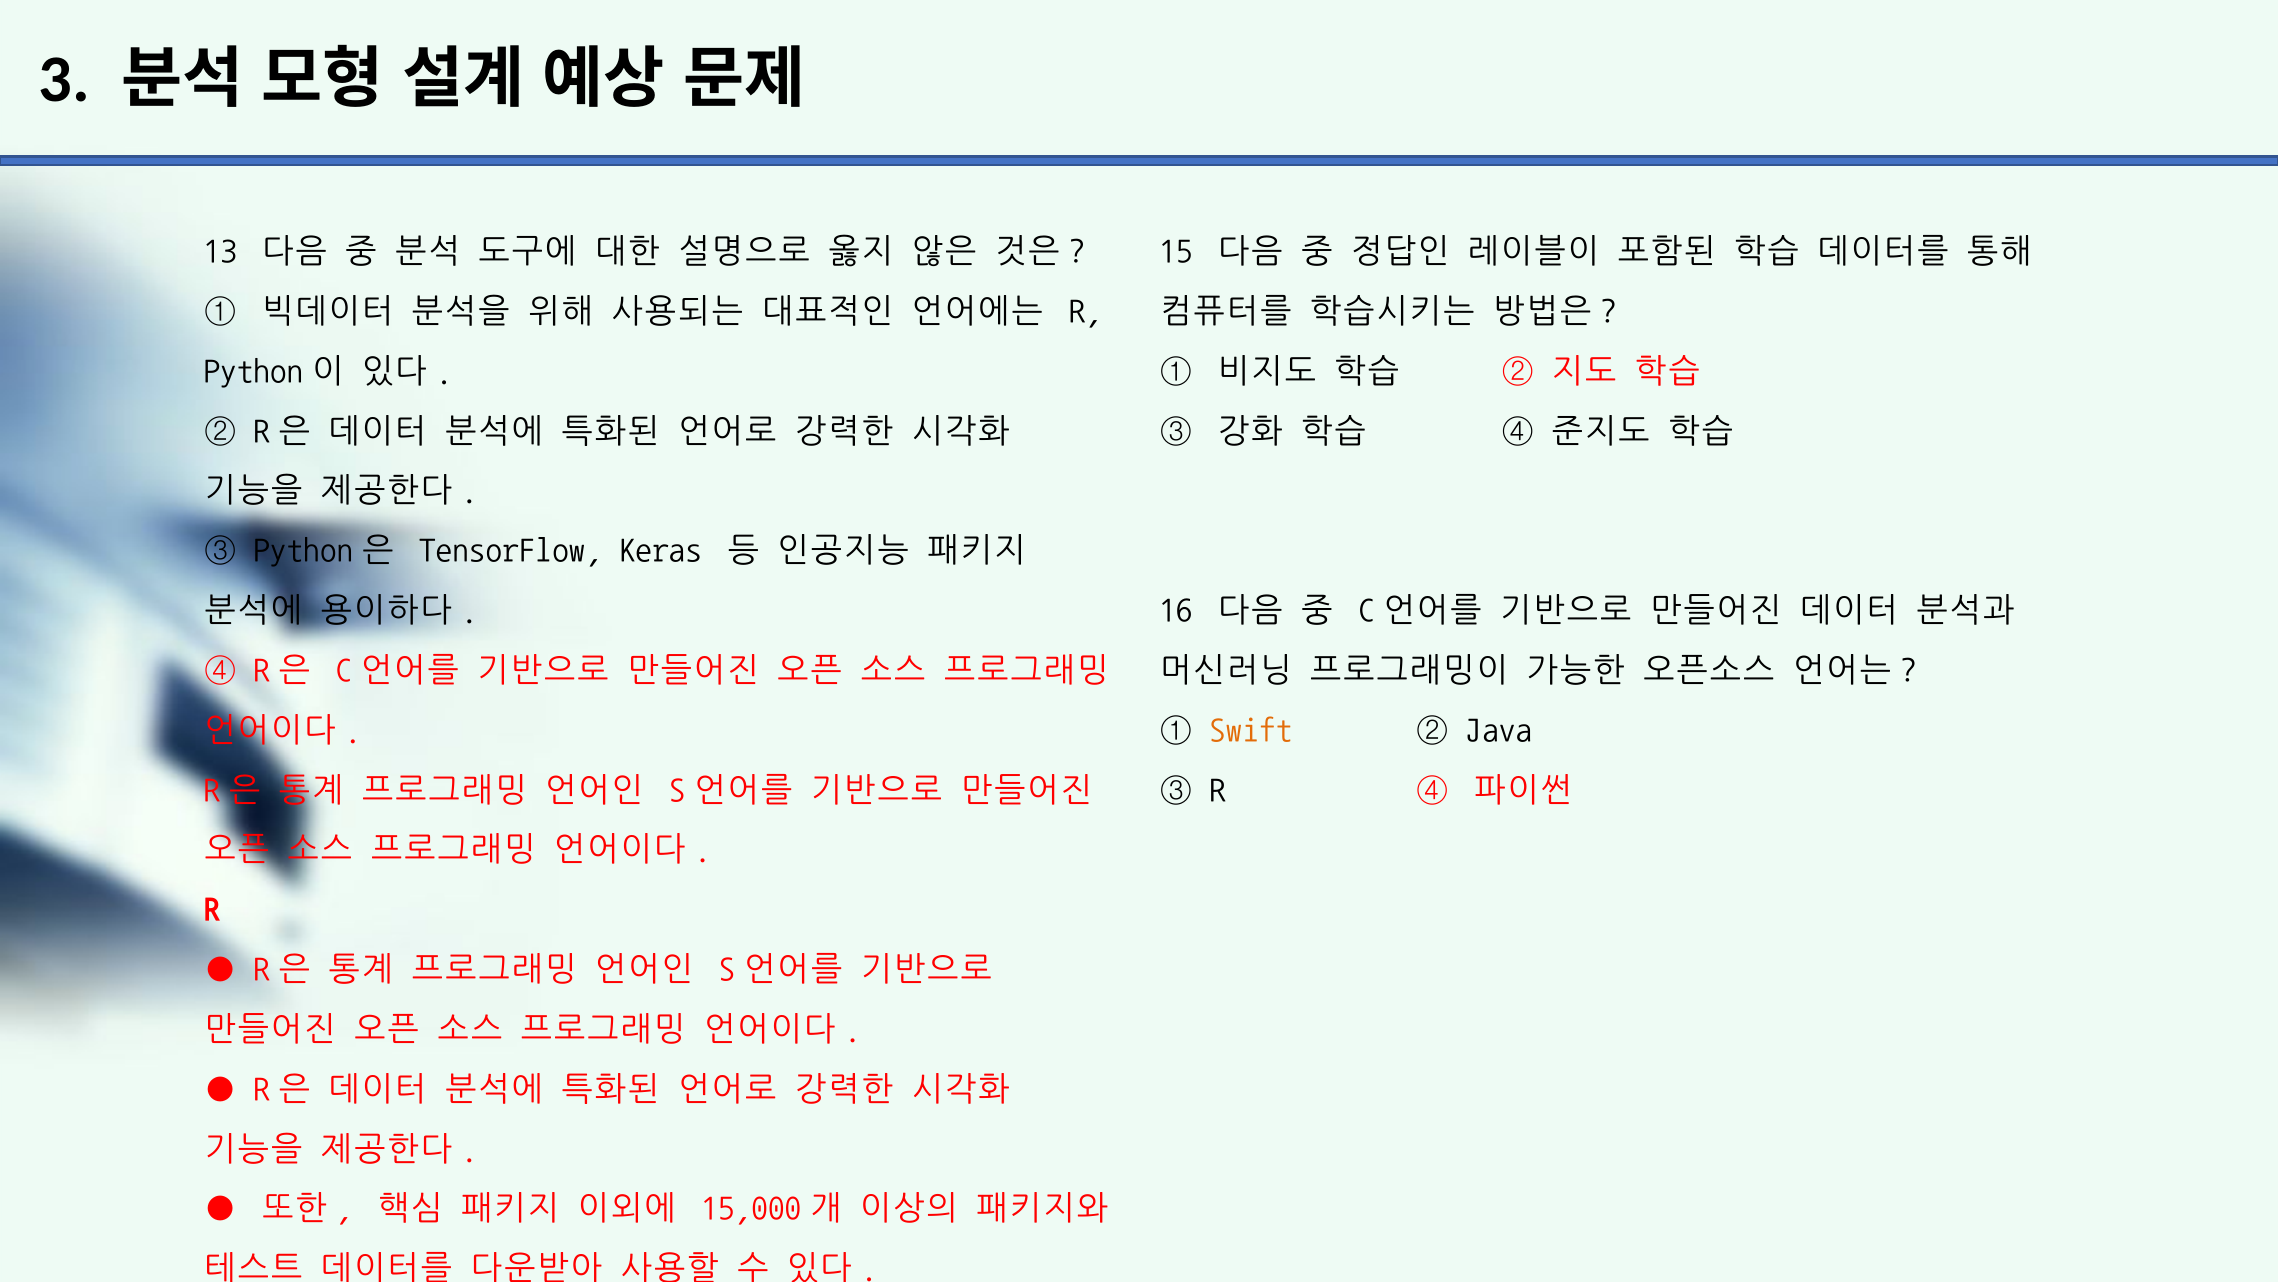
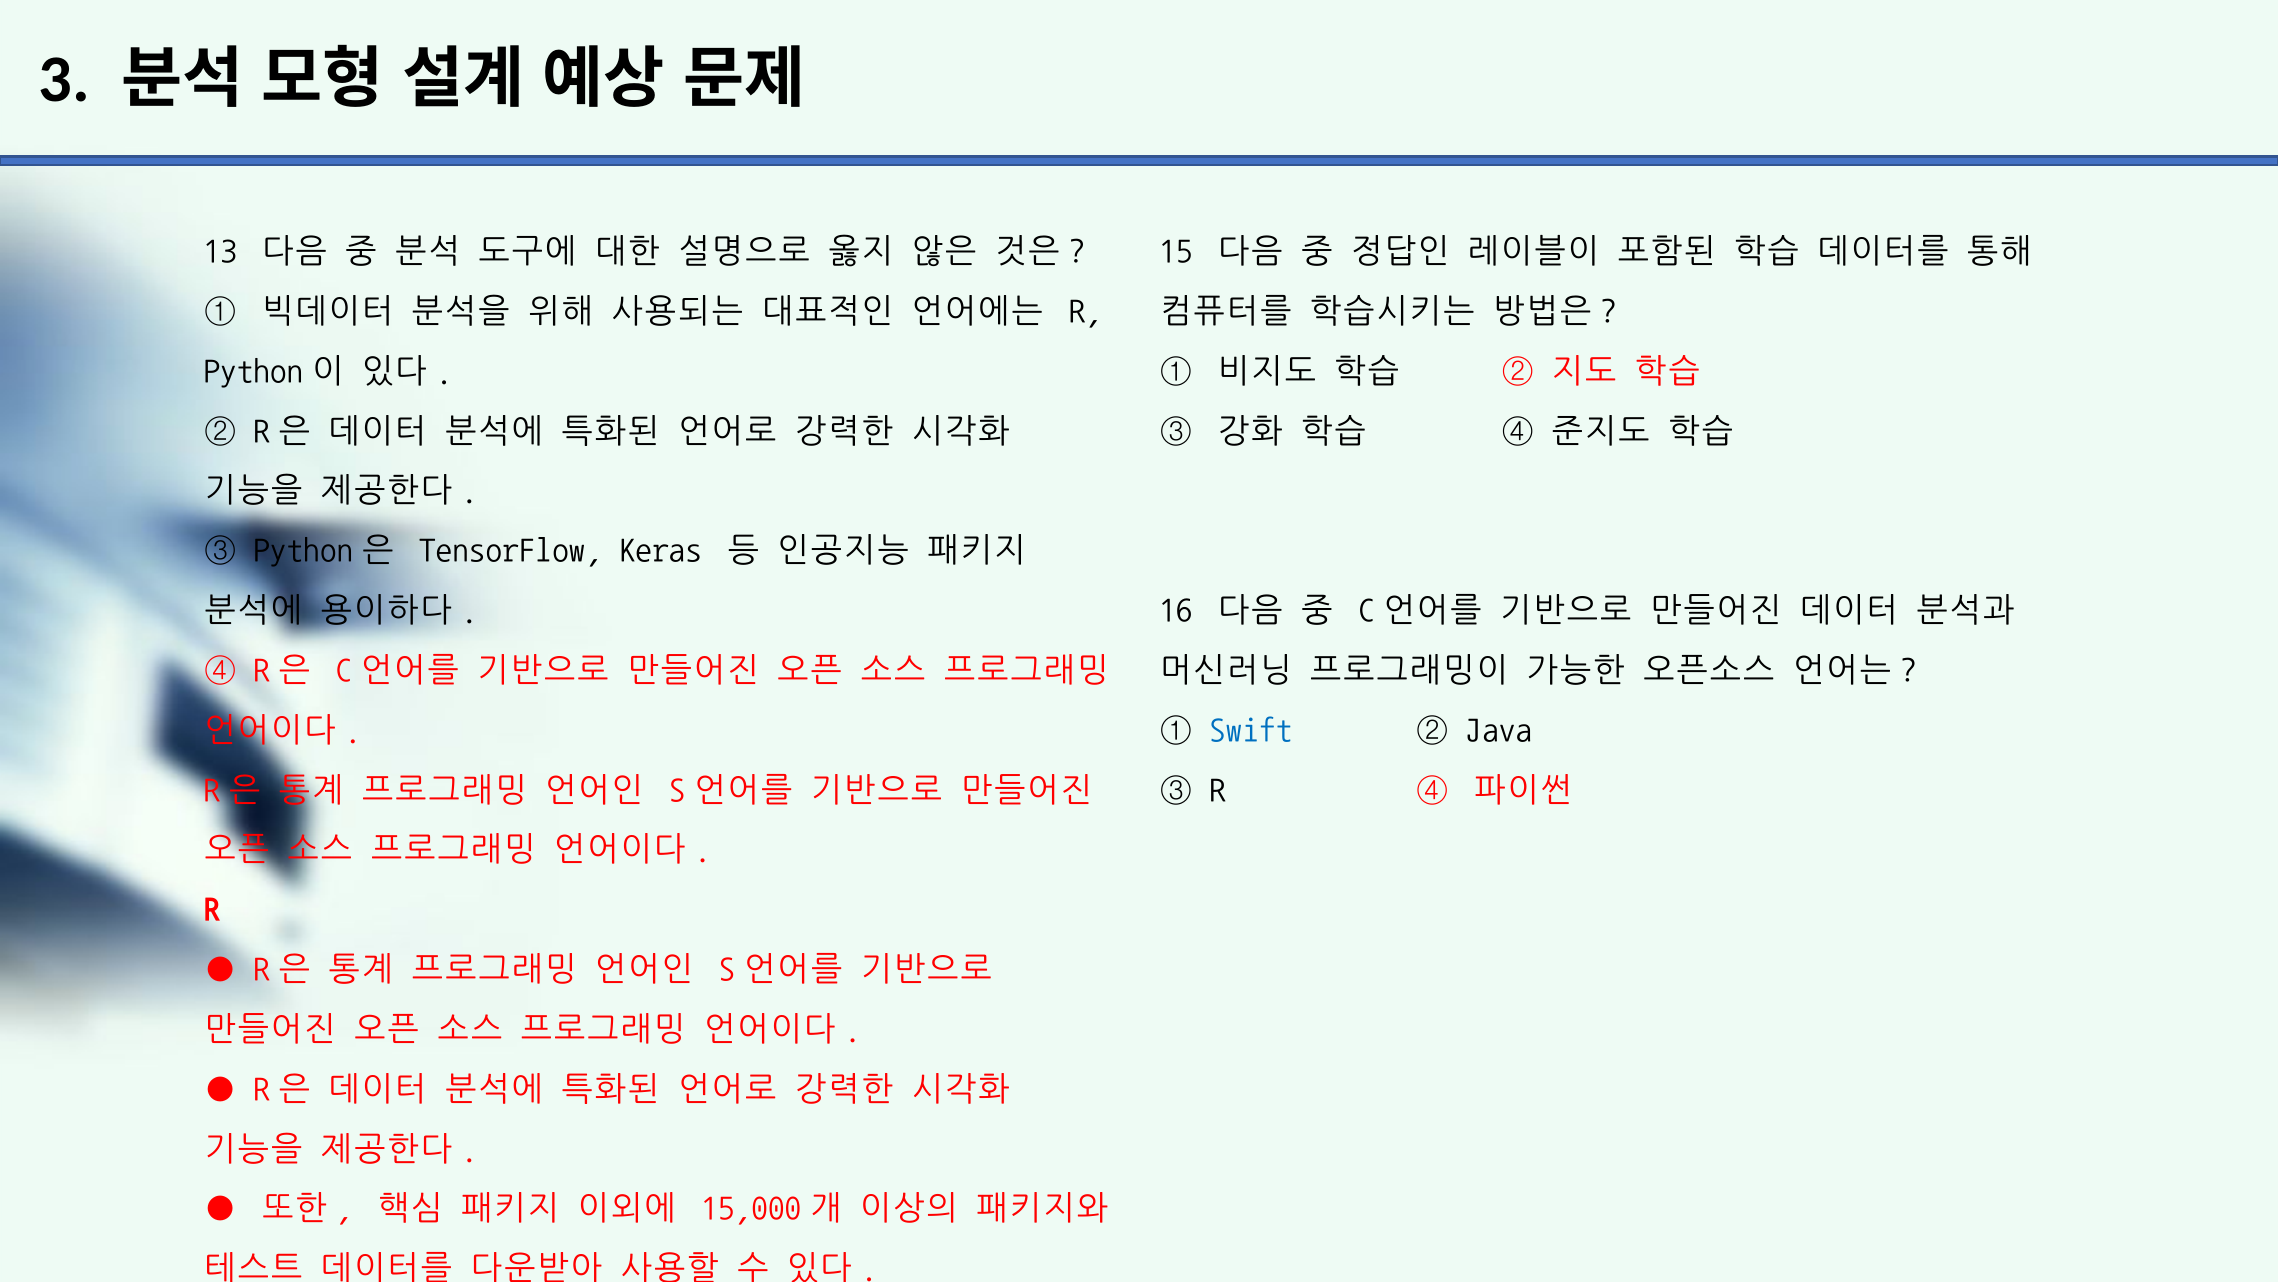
Swift colour: orange -> blue
